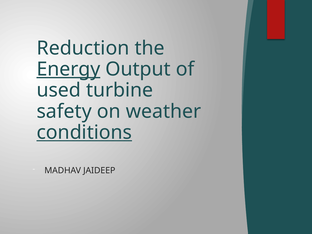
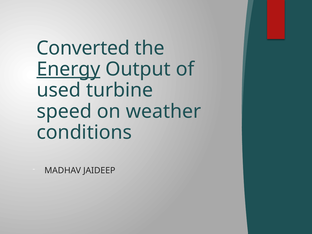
Reduction: Reduction -> Converted
safety: safety -> speed
conditions underline: present -> none
